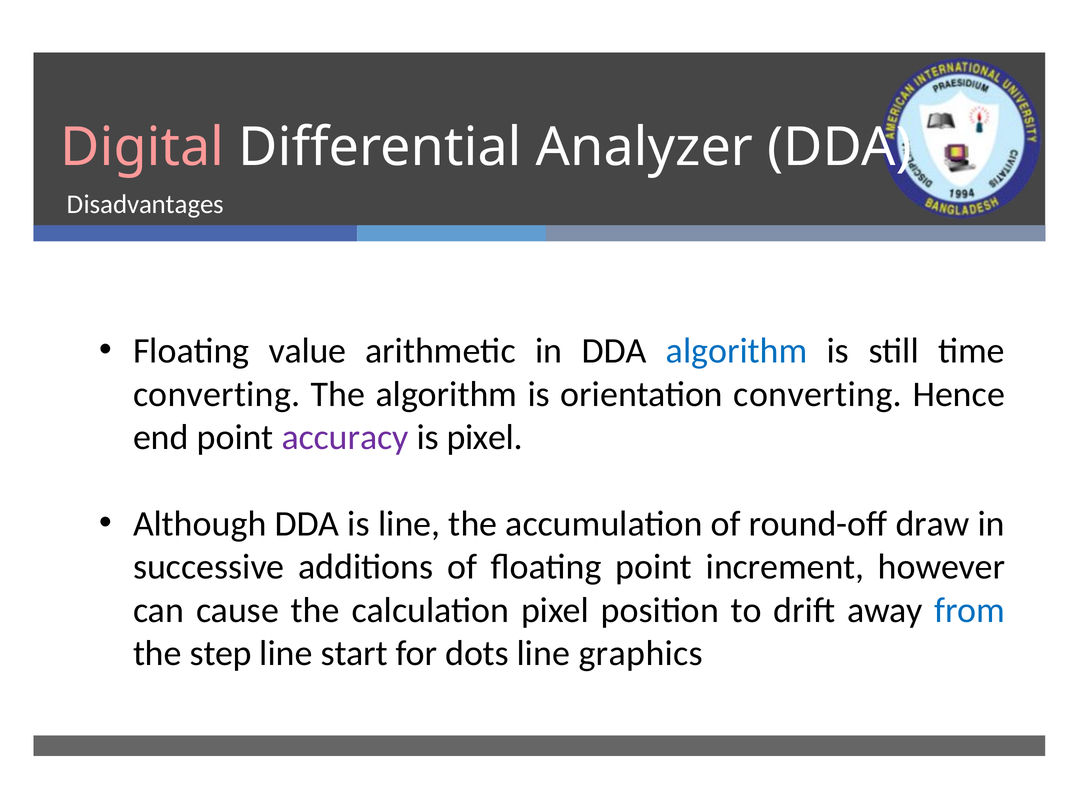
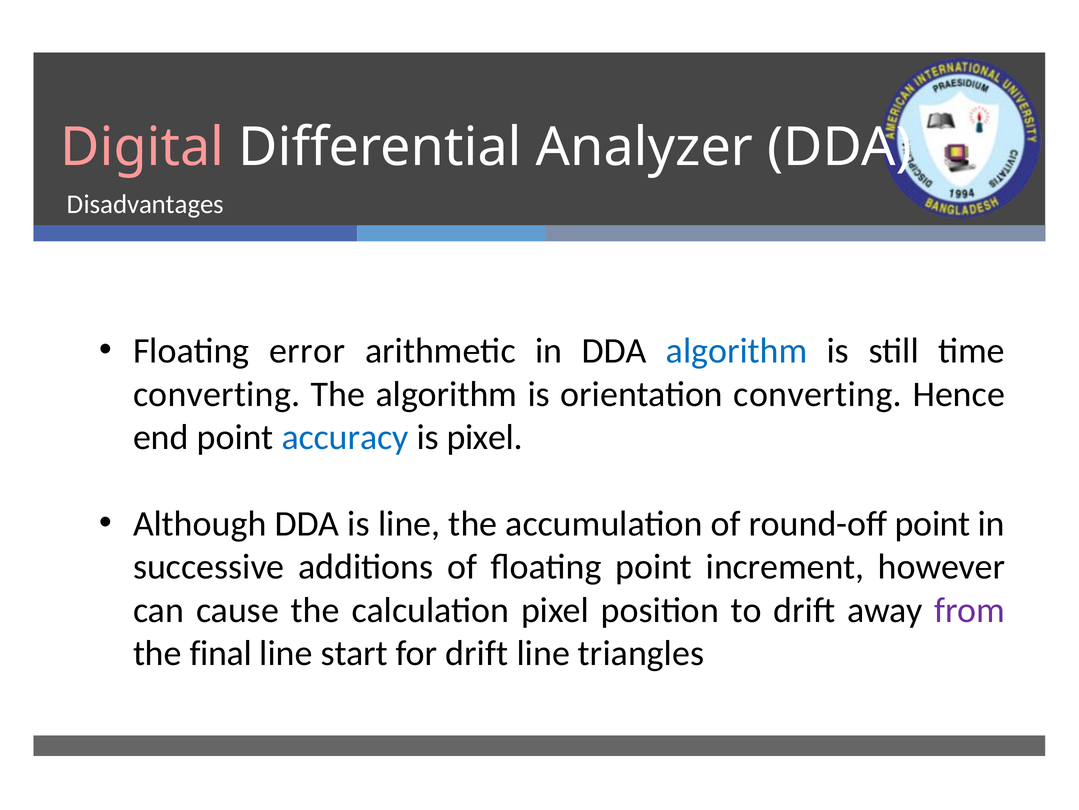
value: value -> error
accuracy colour: purple -> blue
round-off draw: draw -> point
from colour: blue -> purple
step: step -> final
for dots: dots -> drift
graphics: graphics -> triangles
